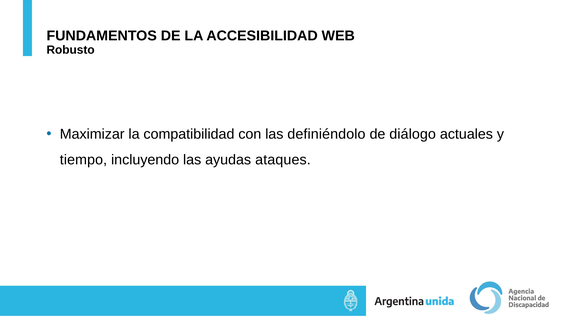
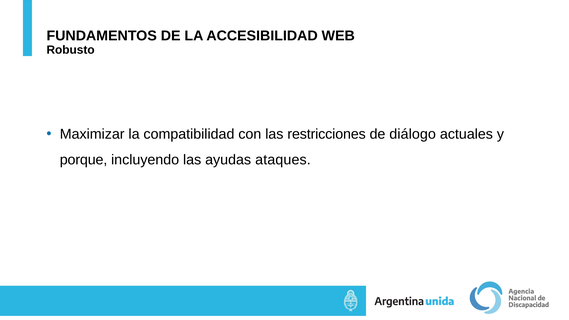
definiéndolo: definiéndolo -> restricciones
tiempo: tiempo -> porque
